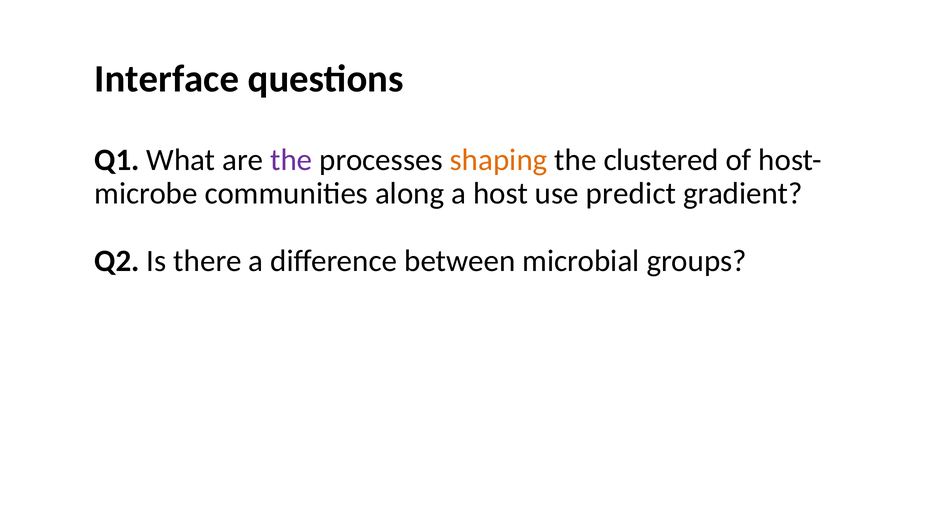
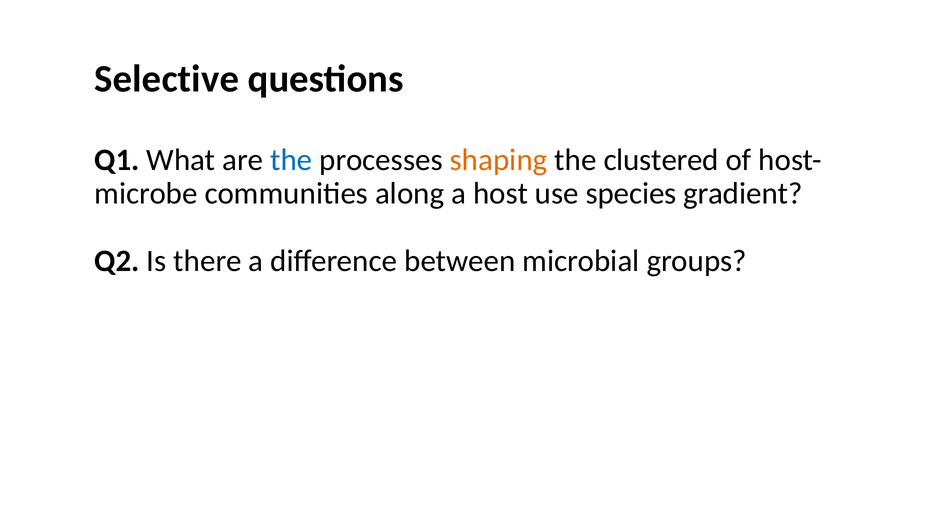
Interface: Interface -> Selective
the at (291, 160) colour: purple -> blue
predict: predict -> species
